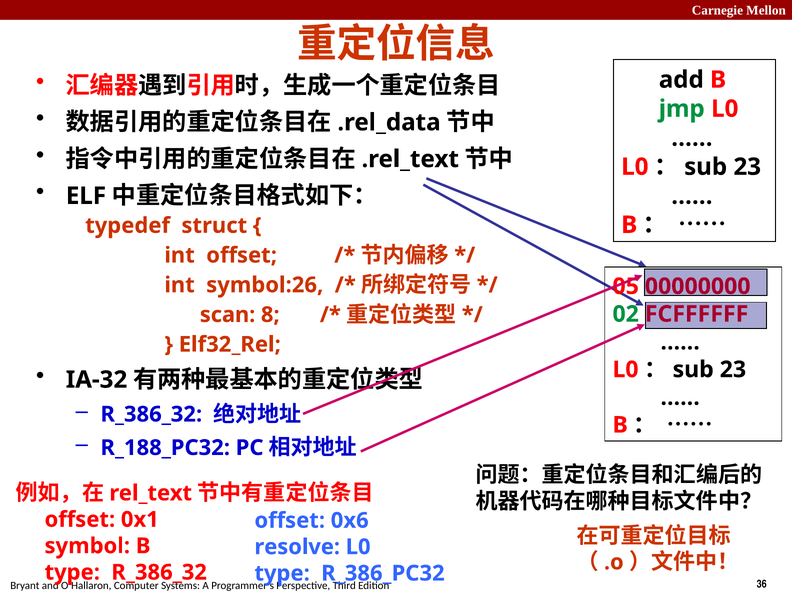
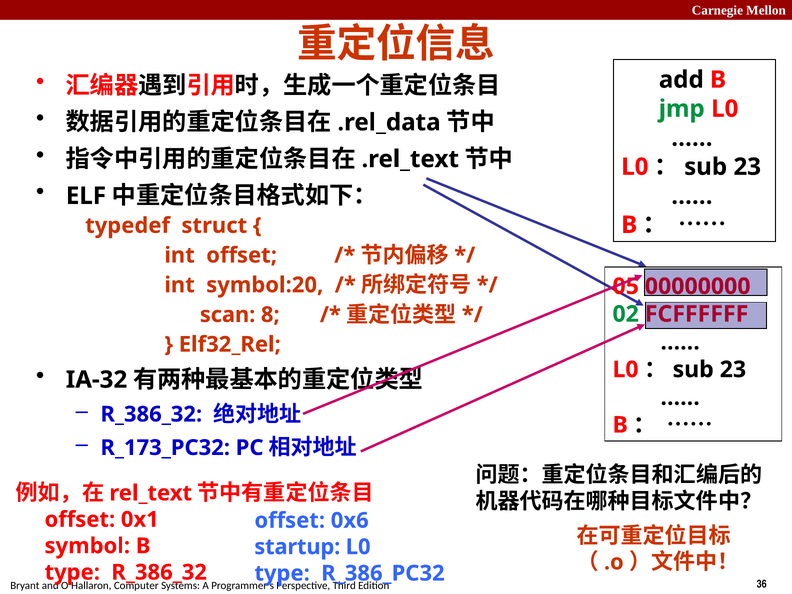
symbol:26: symbol:26 -> symbol:20
R_188_PC32: R_188_PC32 -> R_173_PC32
resolve: resolve -> startup
